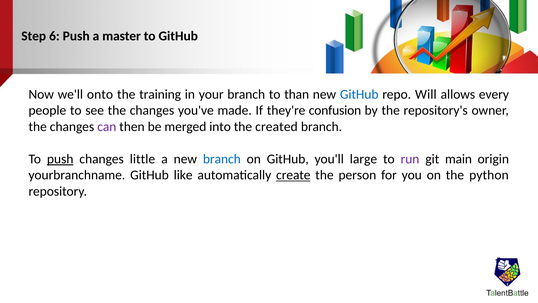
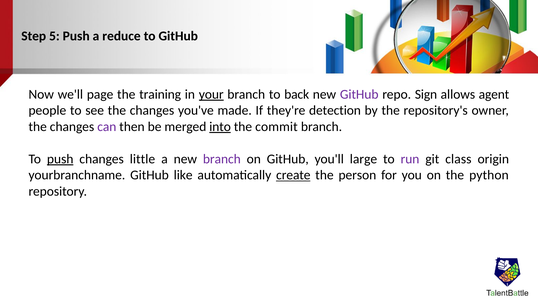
6: 6 -> 5
master: master -> reduce
onto: onto -> page
your underline: none -> present
than: than -> back
GitHub at (359, 94) colour: blue -> purple
Will: Will -> Sign
every: every -> agent
confusion: confusion -> detection
into underline: none -> present
created: created -> commit
branch at (222, 159) colour: blue -> purple
main: main -> class
